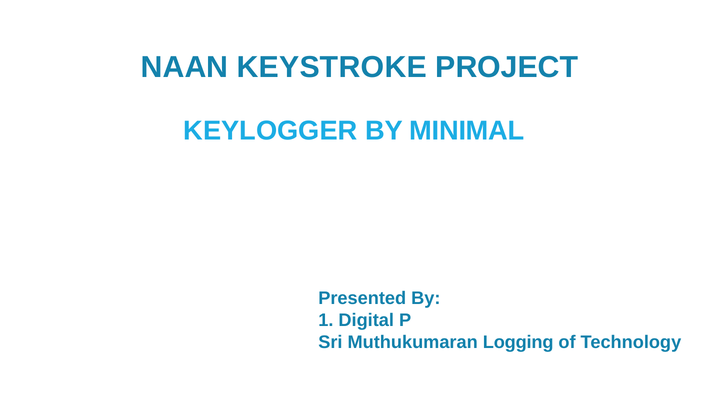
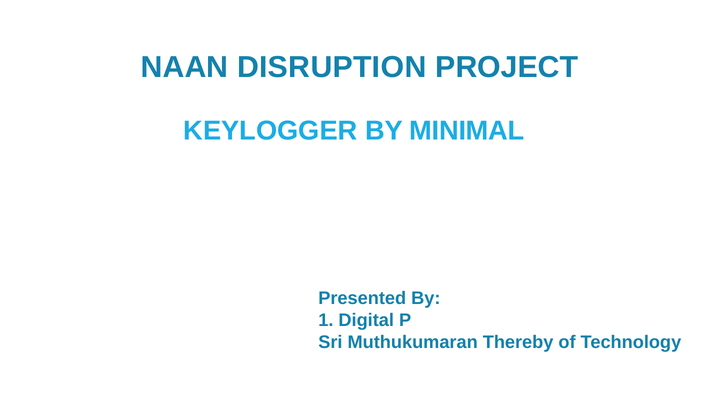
KEYSTROKE: KEYSTROKE -> DISRUPTION
Logging: Logging -> Thereby
